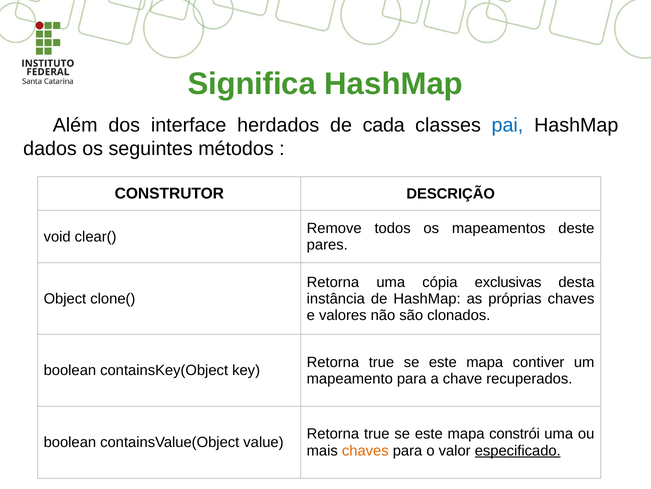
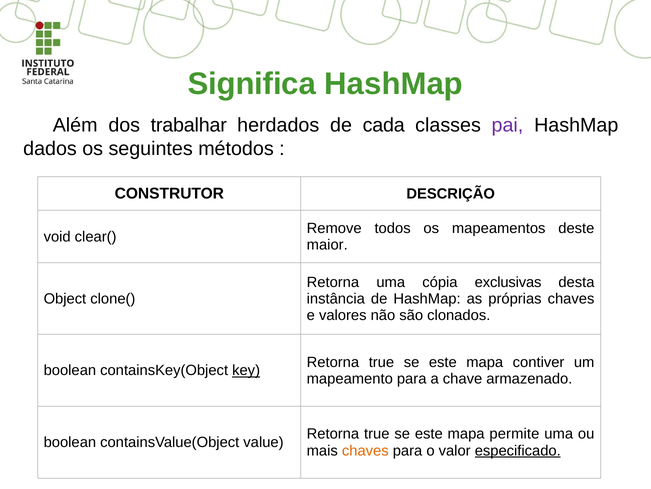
interface: interface -> trabalhar
pai colour: blue -> purple
pares: pares -> maior
key underline: none -> present
recuperados: recuperados -> armazenado
constrói: constrói -> permite
